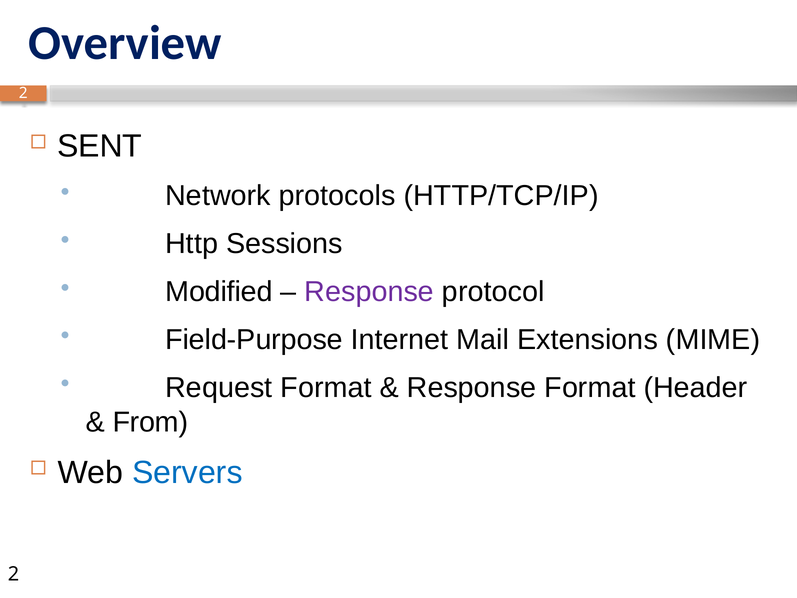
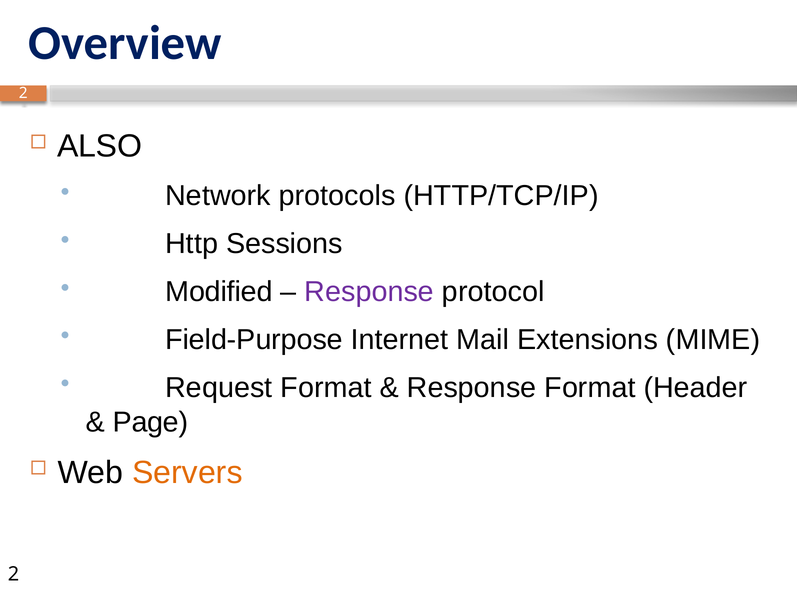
SENT: SENT -> ALSO
From: From -> Page
Servers colour: blue -> orange
